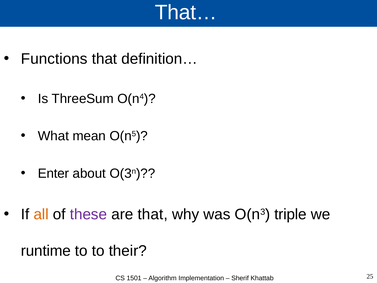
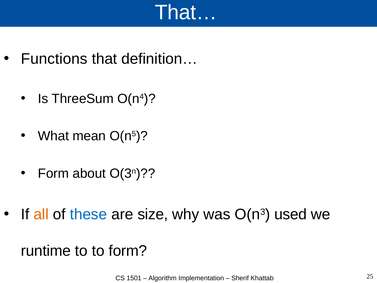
Enter at (54, 173): Enter -> Form
these colour: purple -> blue
are that: that -> size
triple: triple -> used
to their: their -> form
